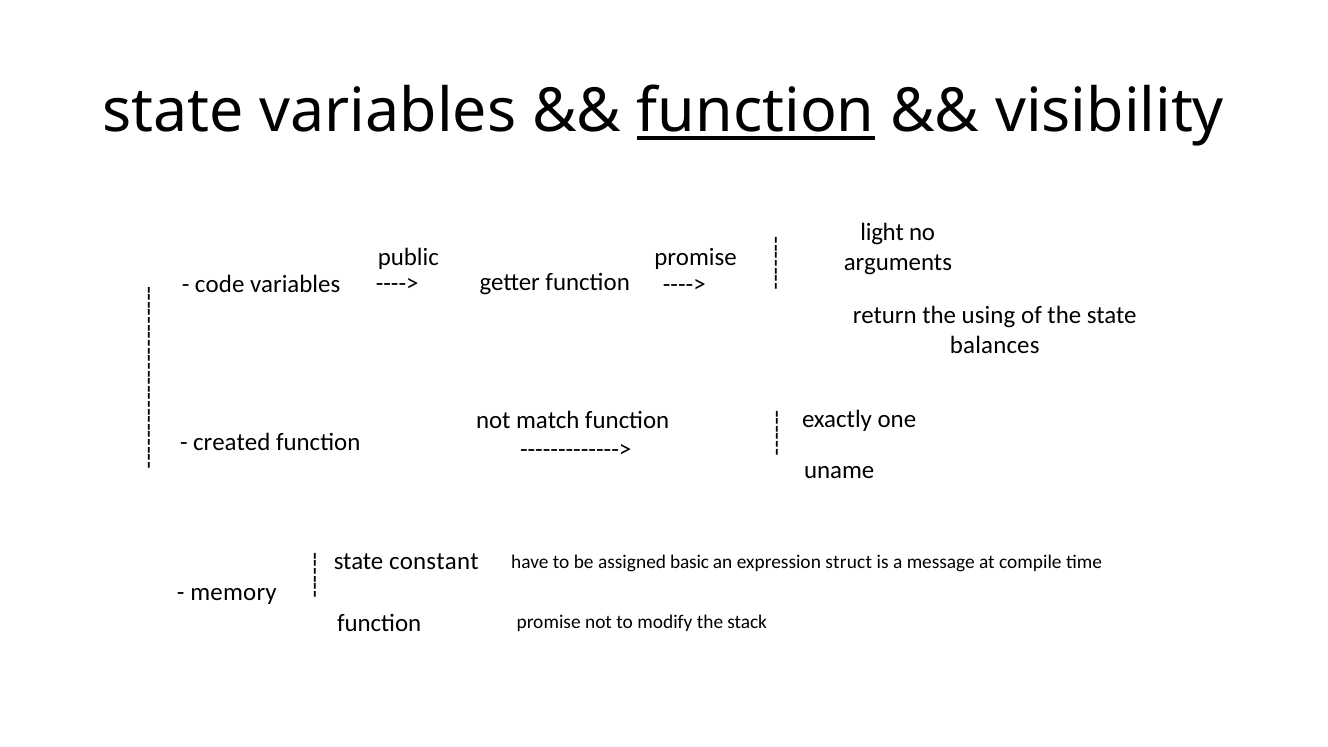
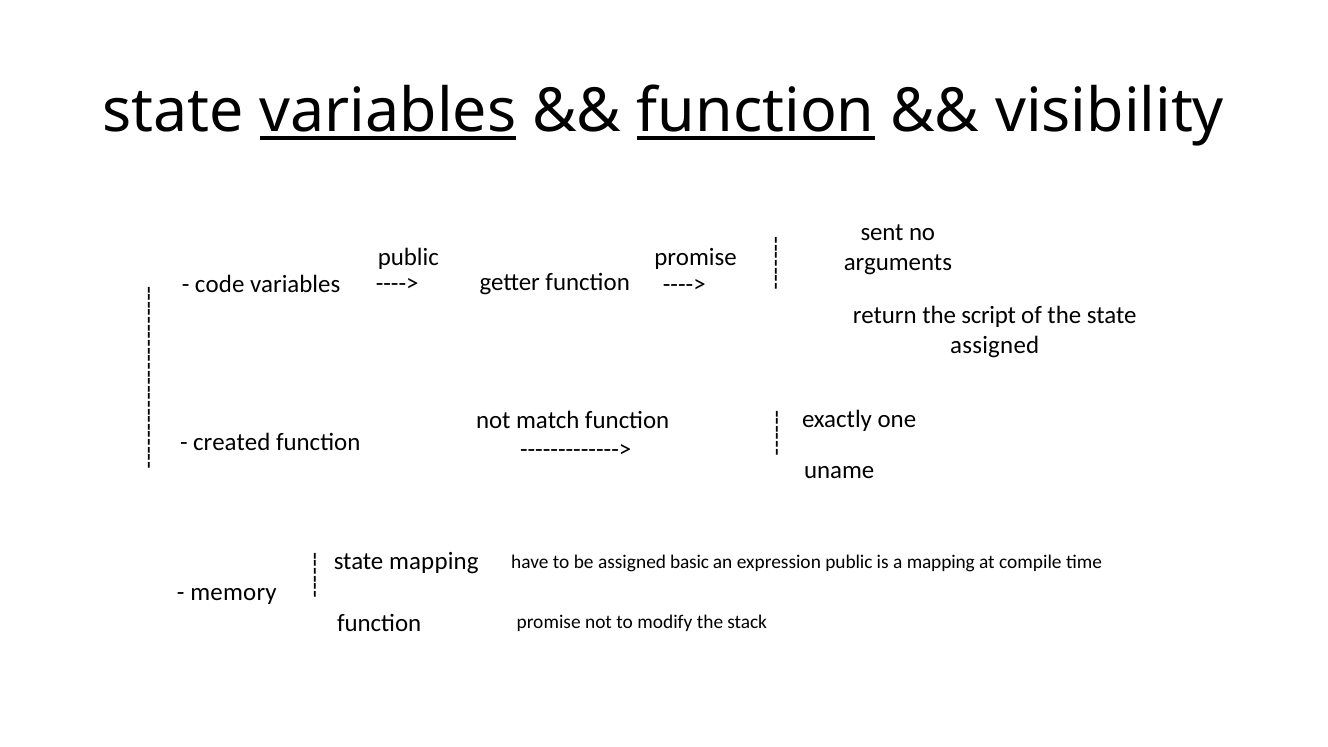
variables at (388, 112) underline: none -> present
light: light -> sent
using: using -> script
balances at (995, 345): balances -> assigned
state constant: constant -> mapping
expression struct: struct -> public
a message: message -> mapping
